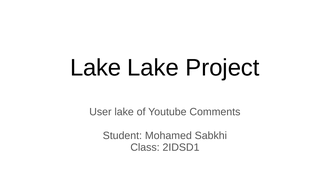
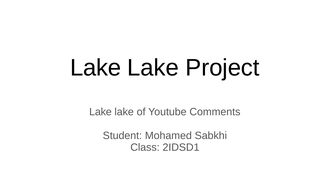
User at (100, 112): User -> Lake
